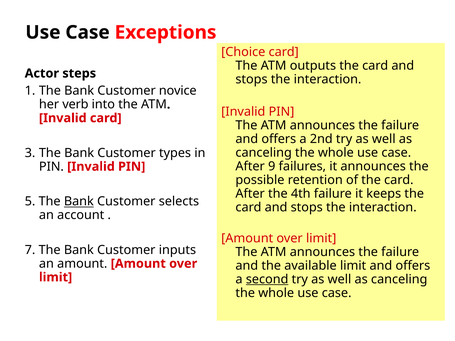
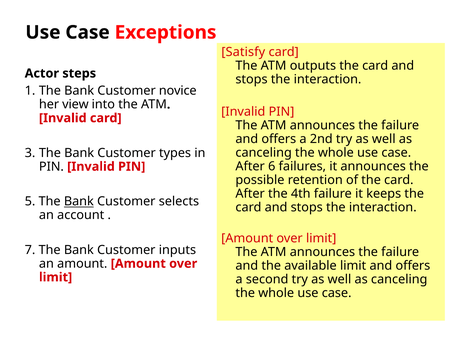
Choice: Choice -> Satisfy
verb: verb -> view
9: 9 -> 6
second underline: present -> none
